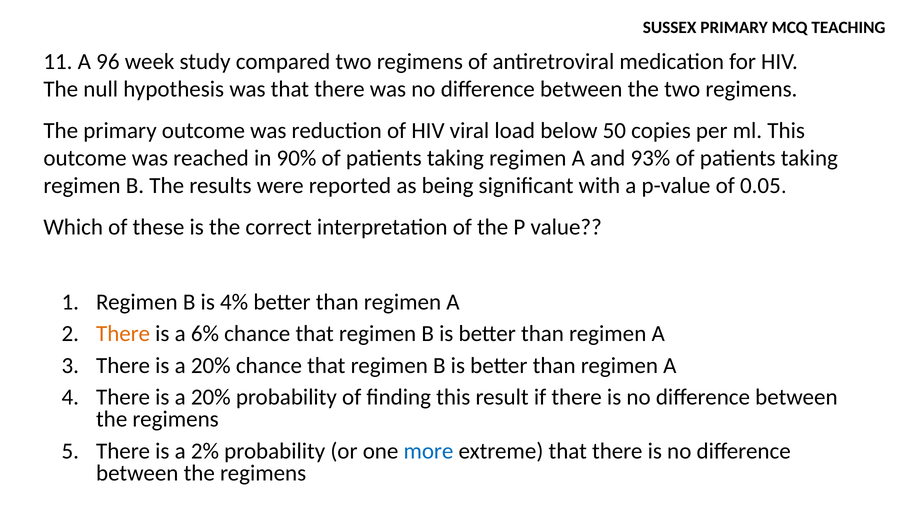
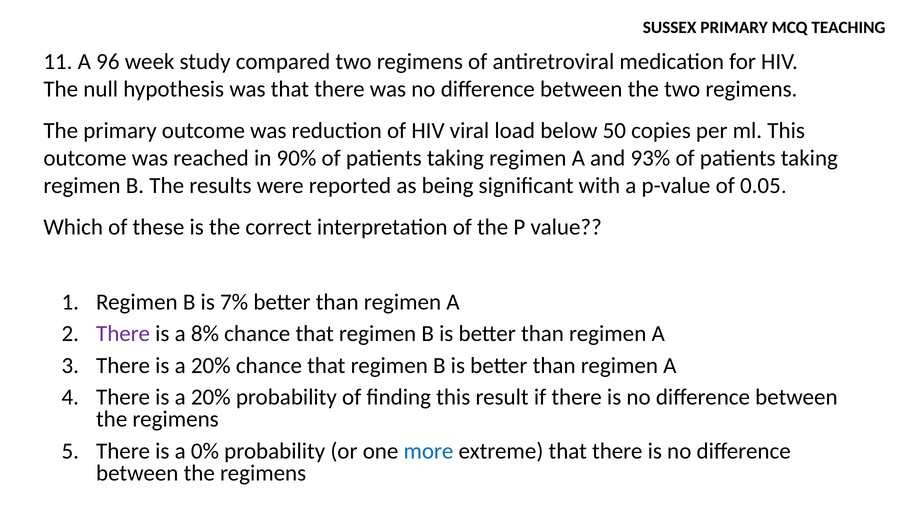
4%: 4% -> 7%
There at (123, 334) colour: orange -> purple
6%: 6% -> 8%
2%: 2% -> 0%
